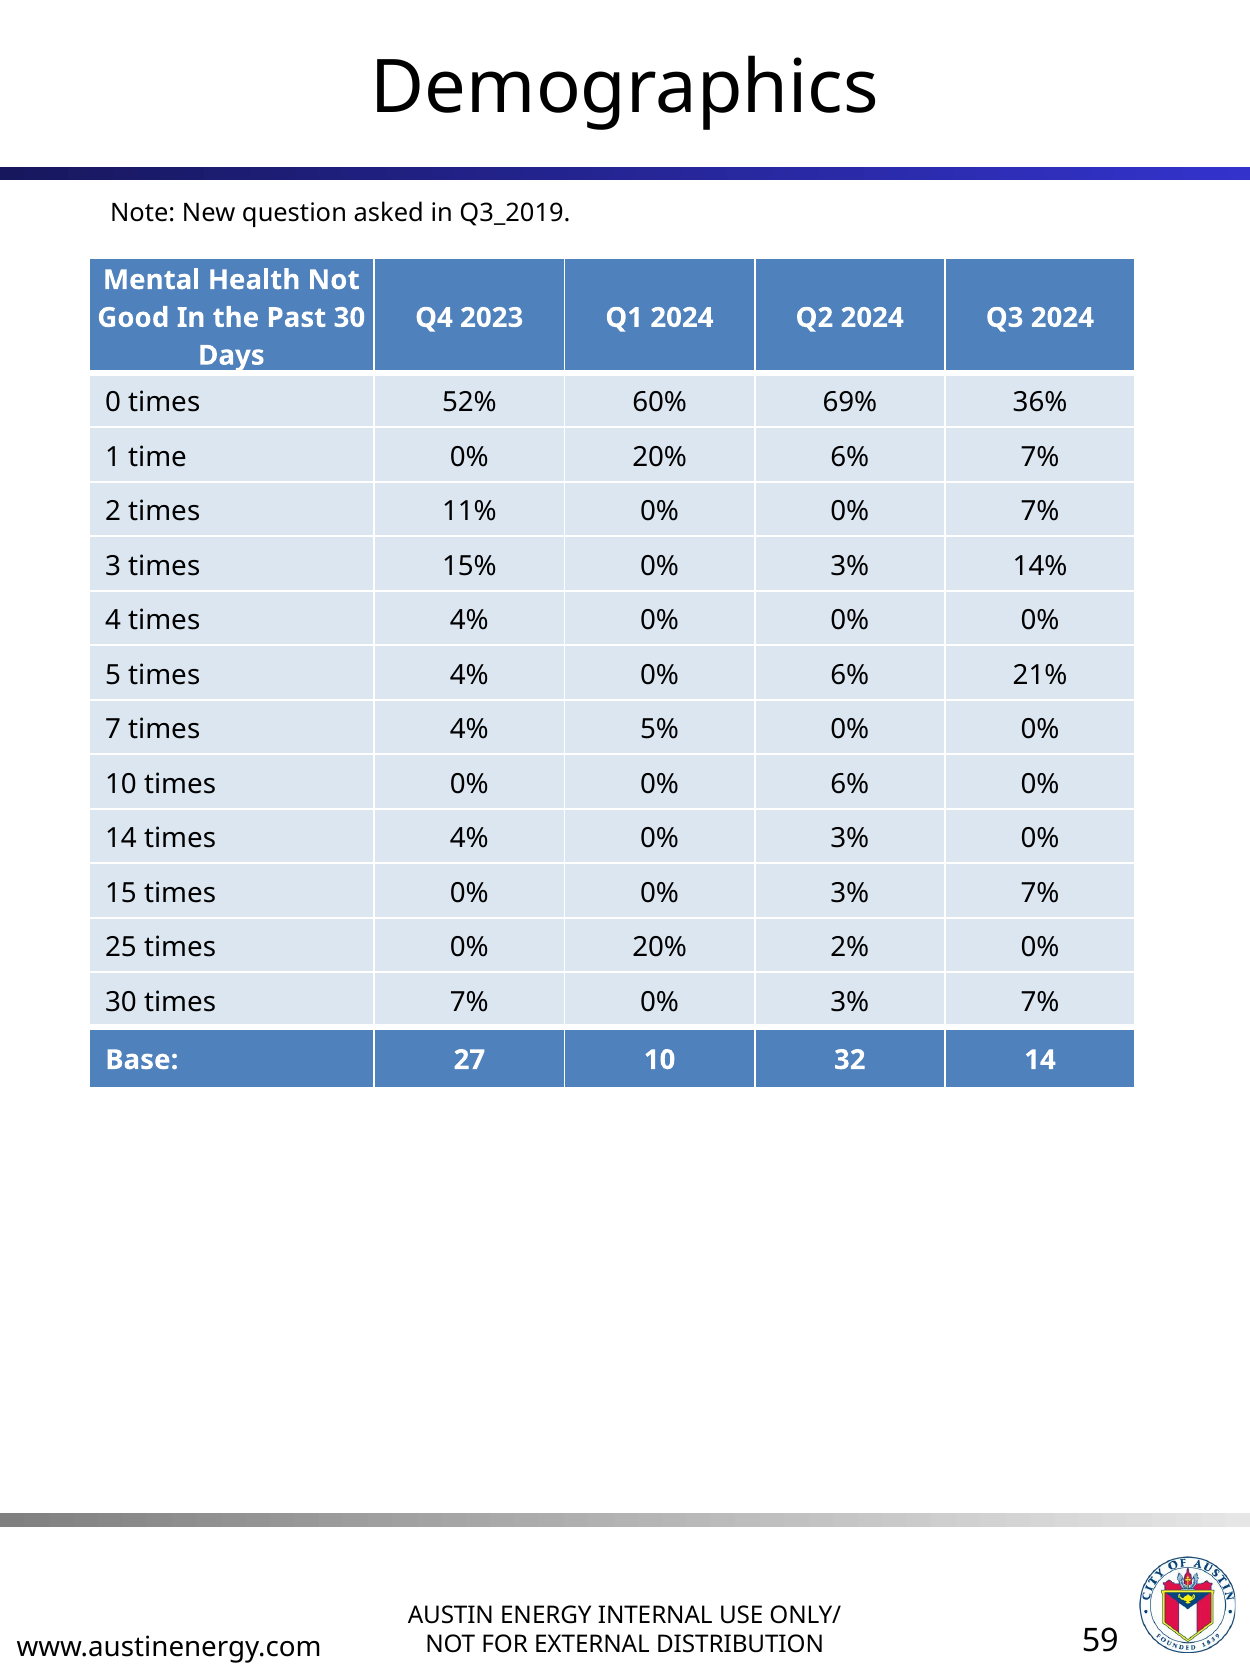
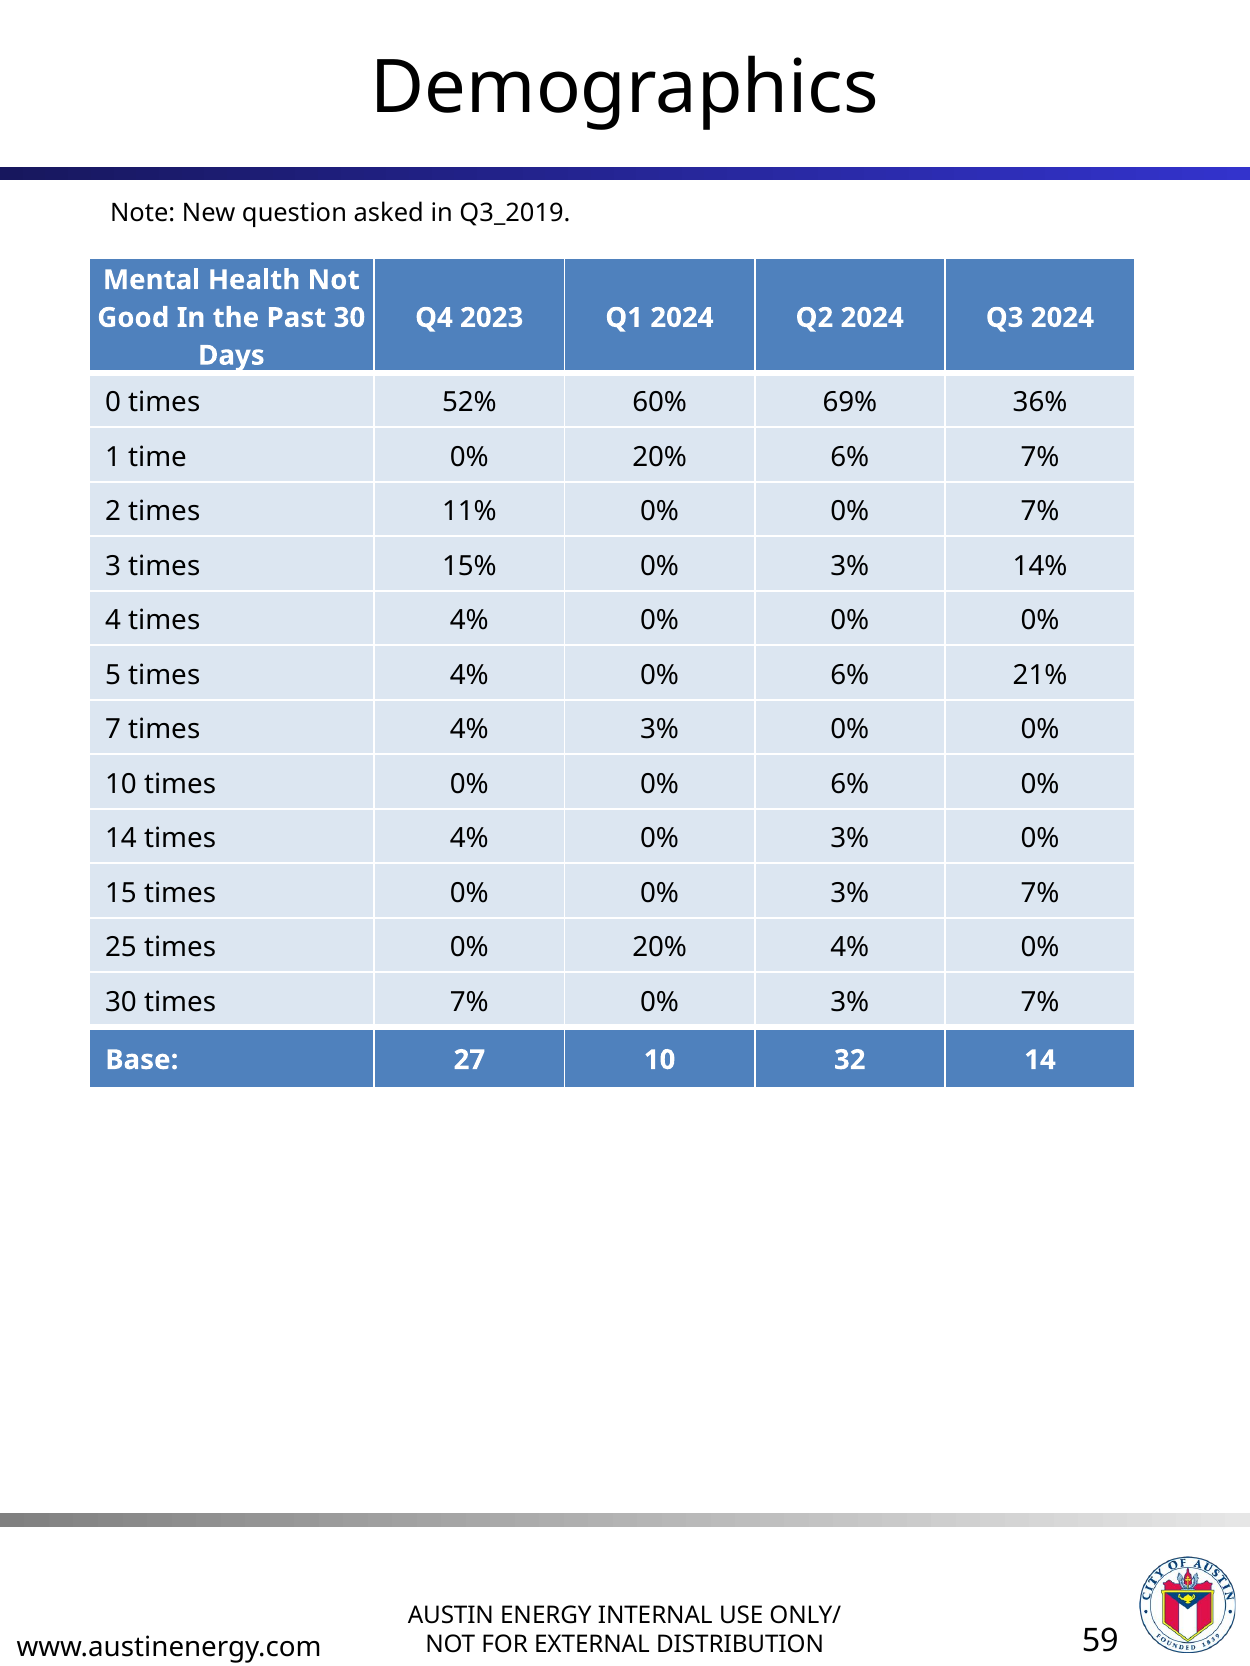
4% 5%: 5% -> 3%
20% 2%: 2% -> 4%
